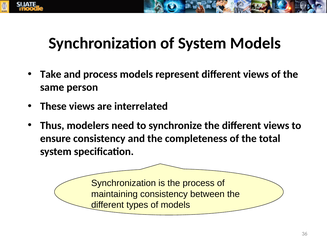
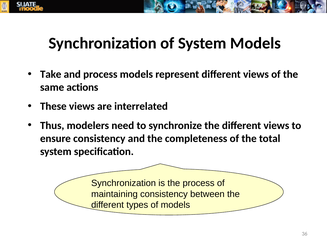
person: person -> actions
